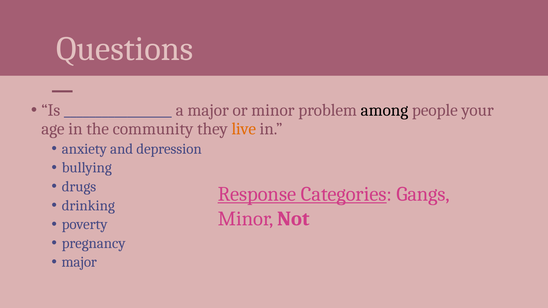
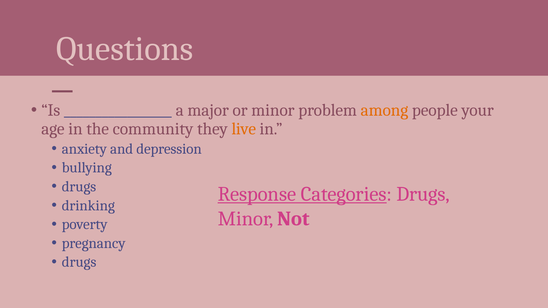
among colour: black -> orange
Categories Gangs: Gangs -> Drugs
major at (79, 262): major -> drugs
